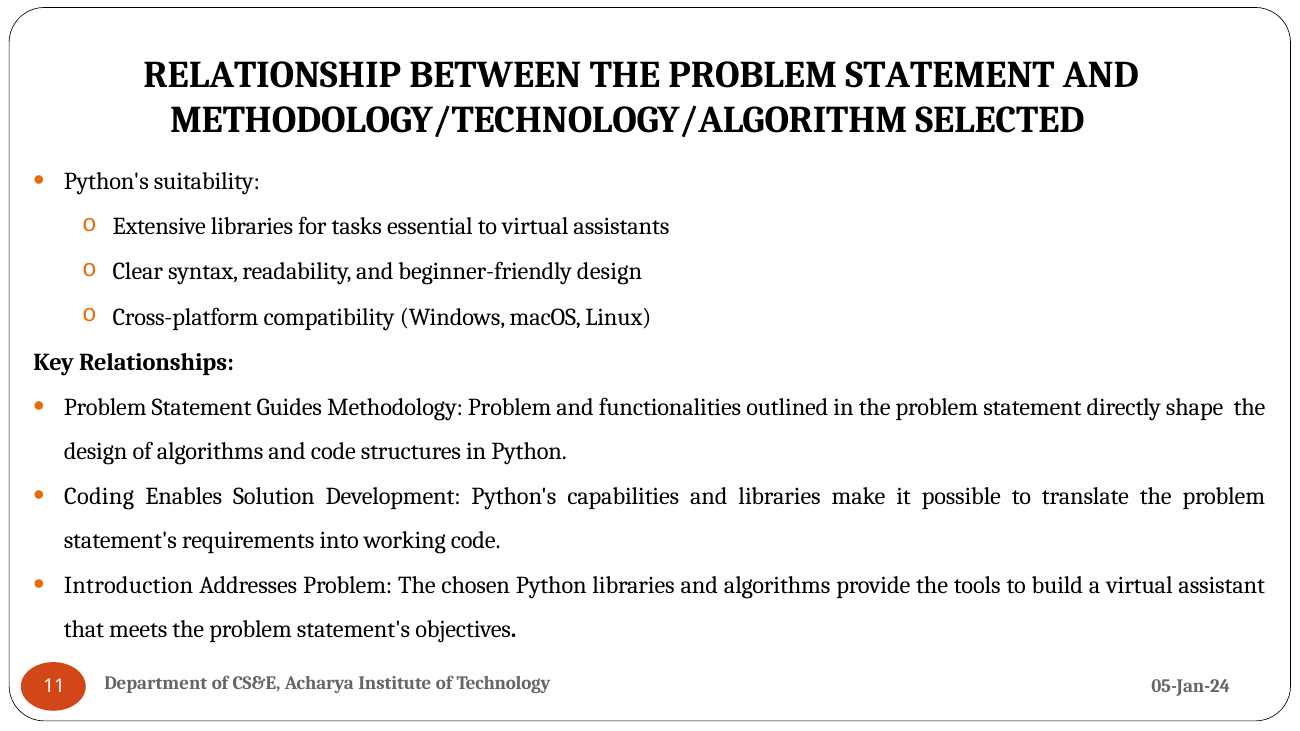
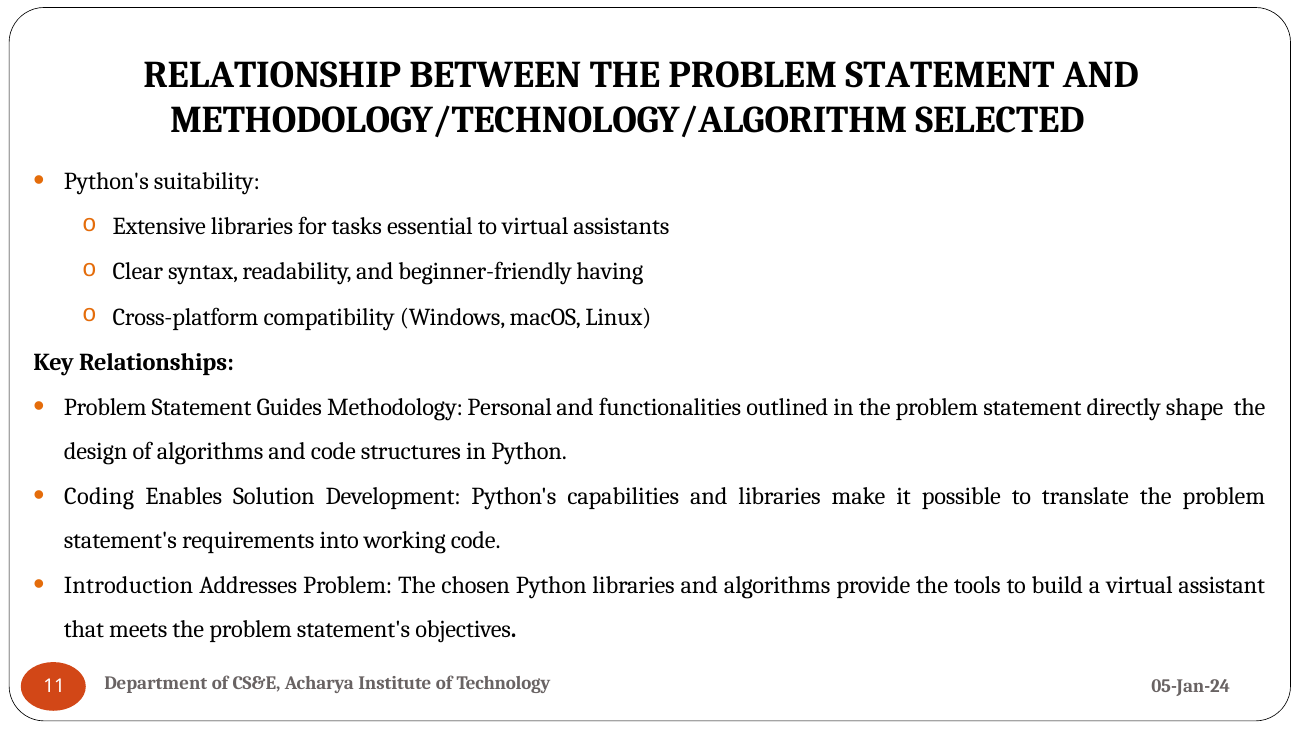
beginner-friendly design: design -> having
Methodology Problem: Problem -> Personal
